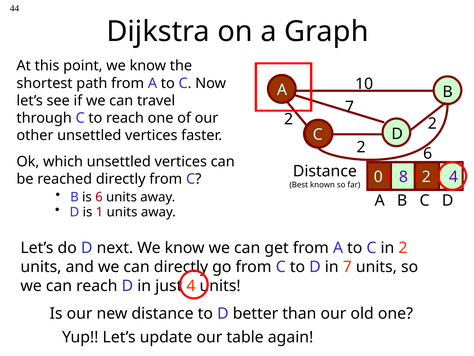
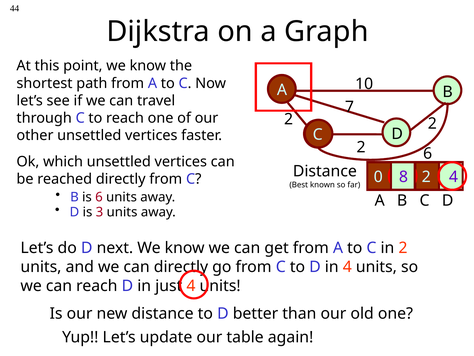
1: 1 -> 3
in 7: 7 -> 4
